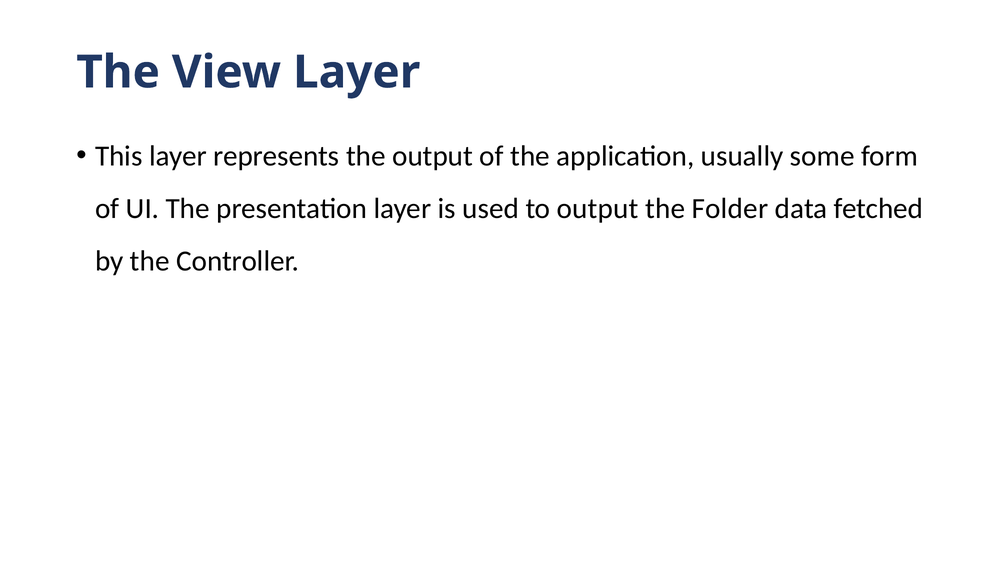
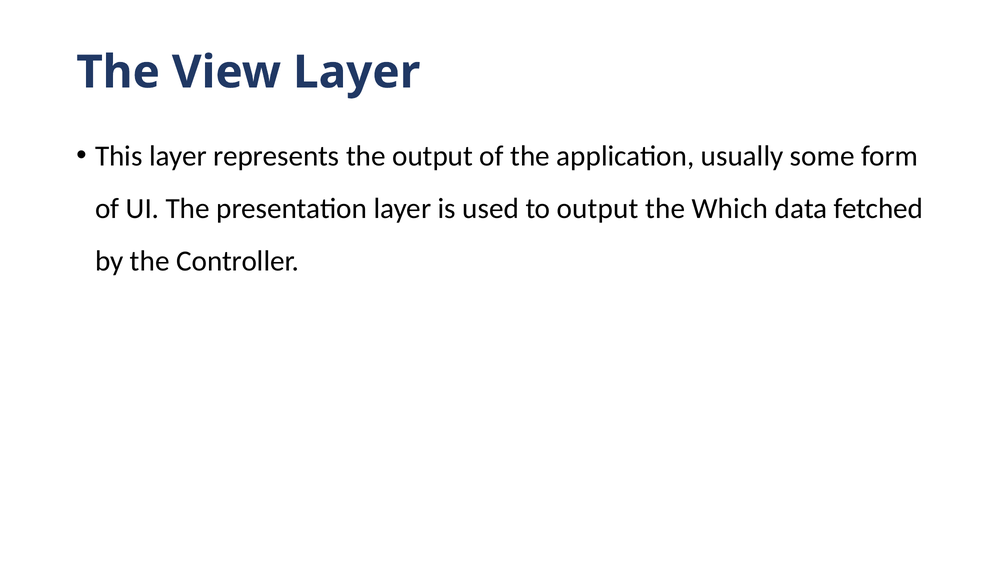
Folder: Folder -> Which
